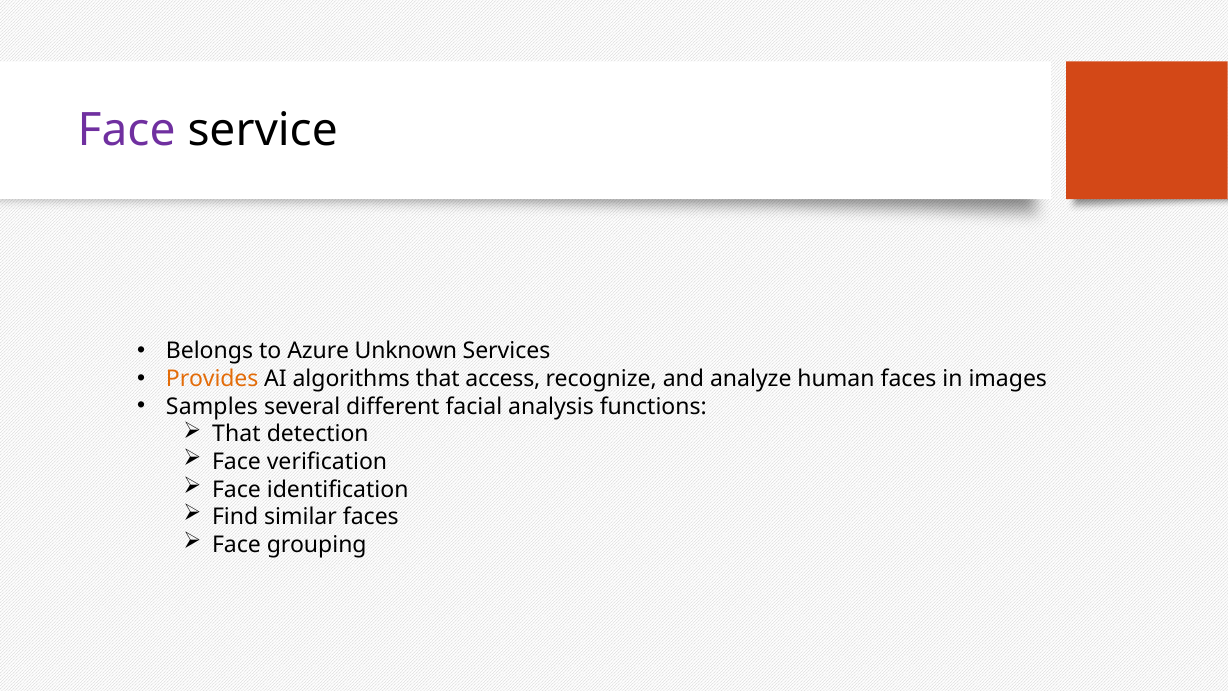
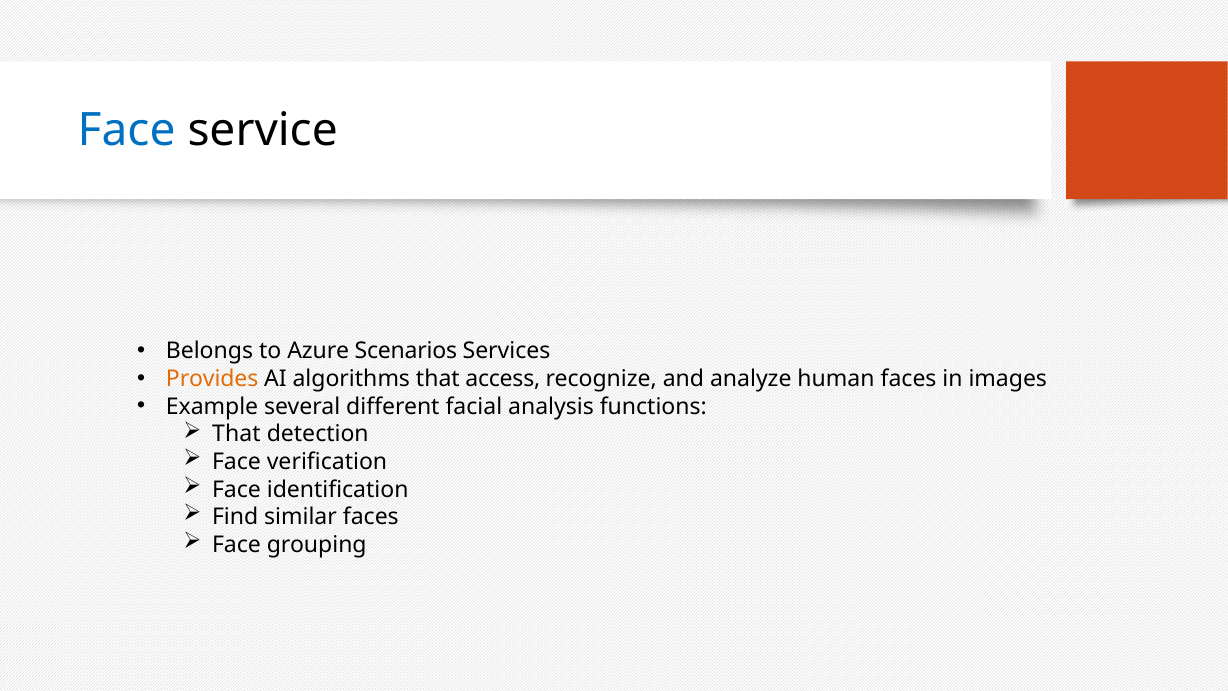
Face at (127, 130) colour: purple -> blue
Unknown: Unknown -> Scenarios
Samples: Samples -> Example
